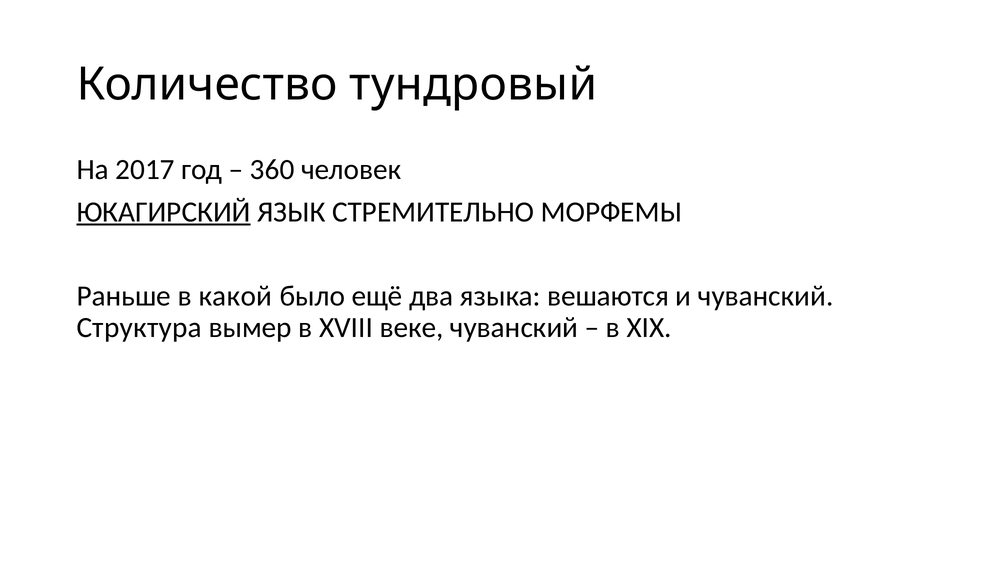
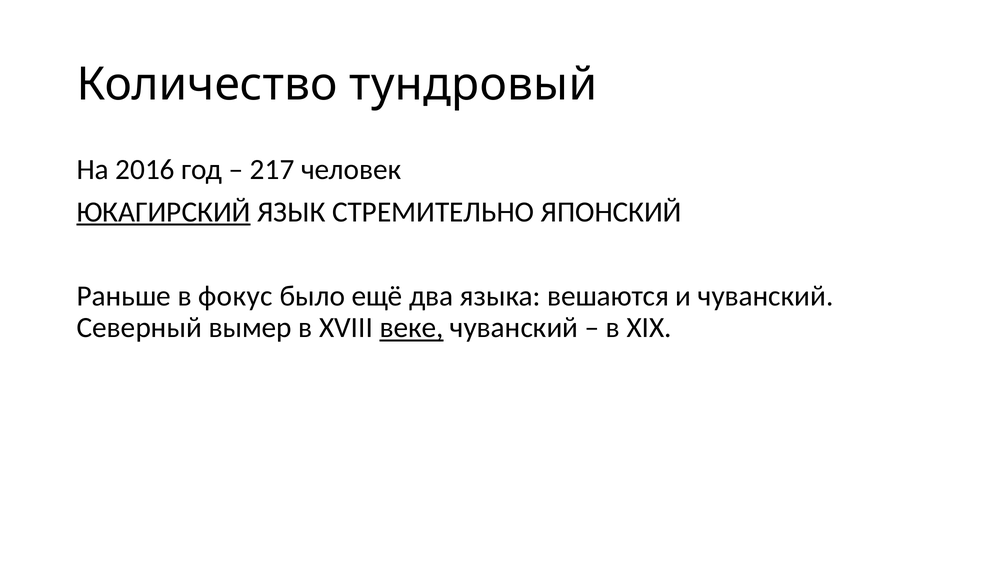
2017: 2017 -> 2016
360: 360 -> 217
МОРФЕМЫ: МОРФЕМЫ -> ЯПОНСКИЙ
какой: какой -> фокус
Структура: Структура -> Северный
веке underline: none -> present
